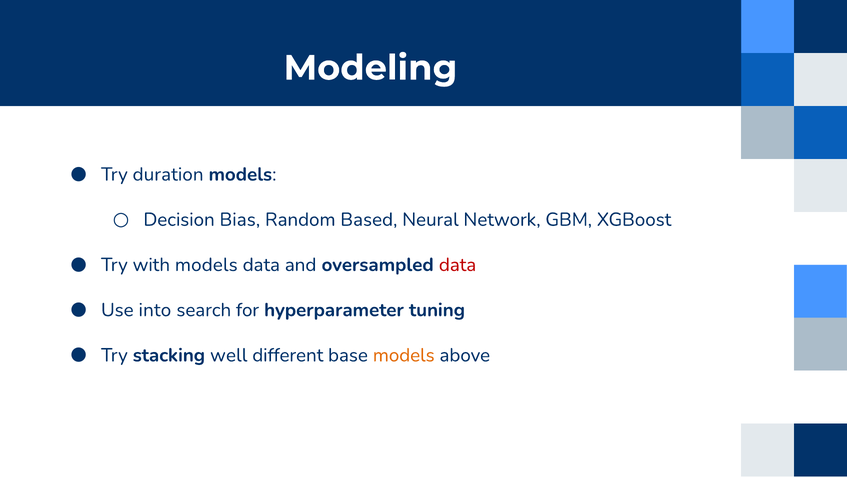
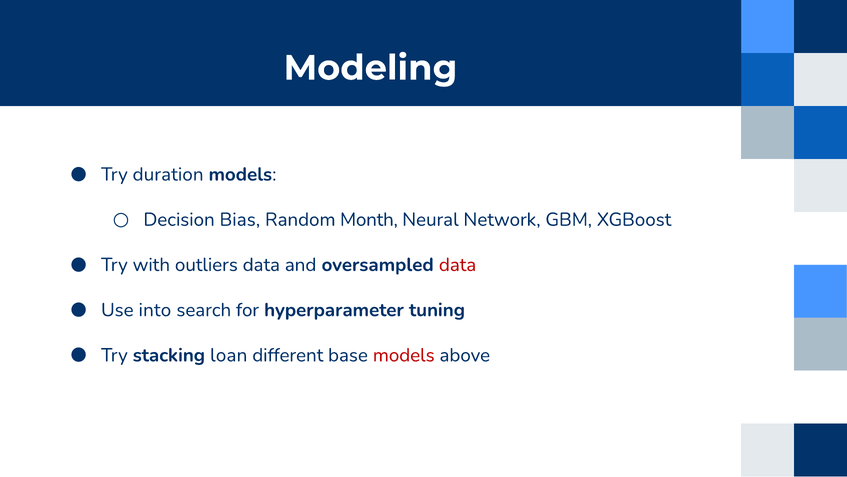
Based: Based -> Month
with models: models -> outliers
well: well -> loan
models at (404, 355) colour: orange -> red
